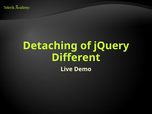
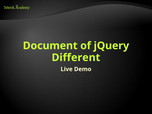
Detaching: Detaching -> Document
